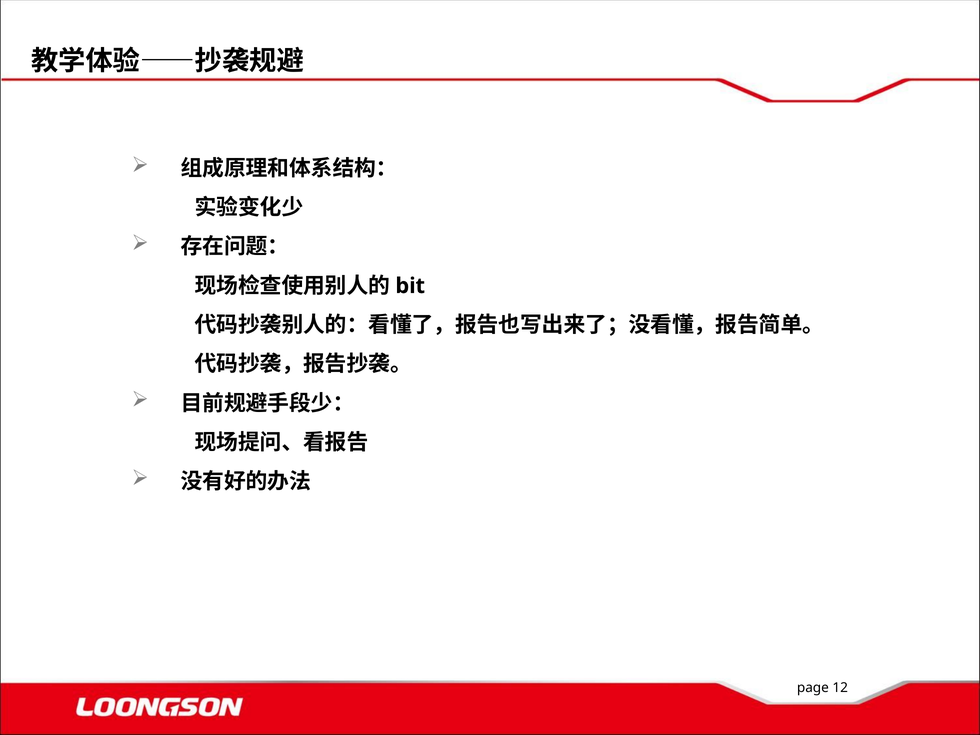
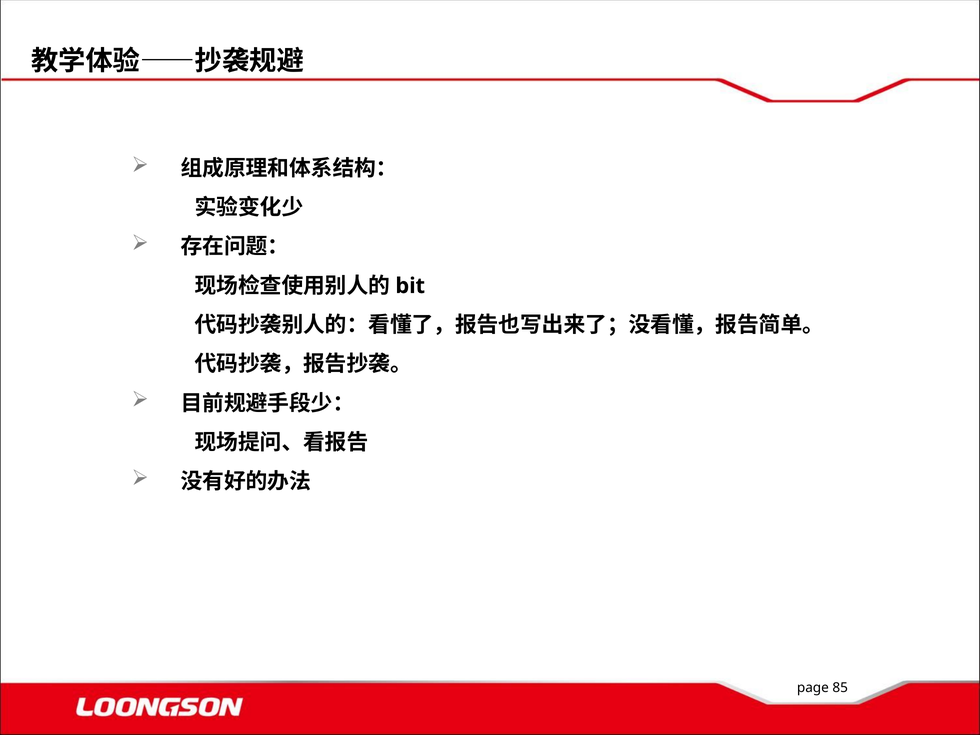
12: 12 -> 85
